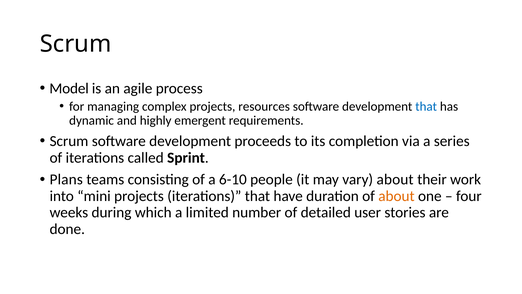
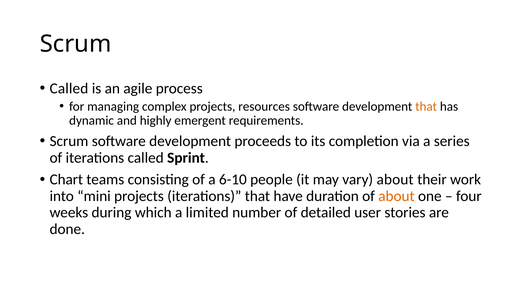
Model at (69, 88): Model -> Called
that at (426, 106) colour: blue -> orange
Plans: Plans -> Chart
